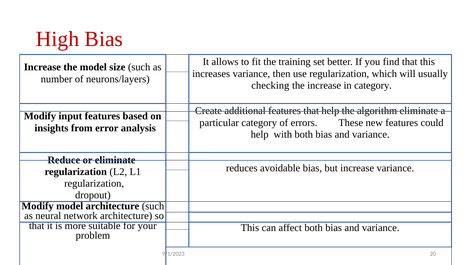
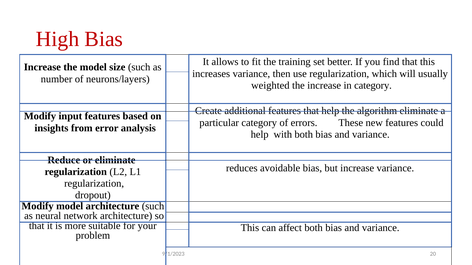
checking: checking -> weighted
